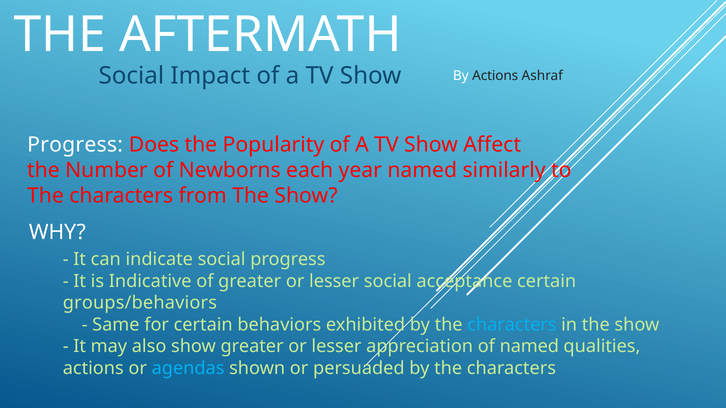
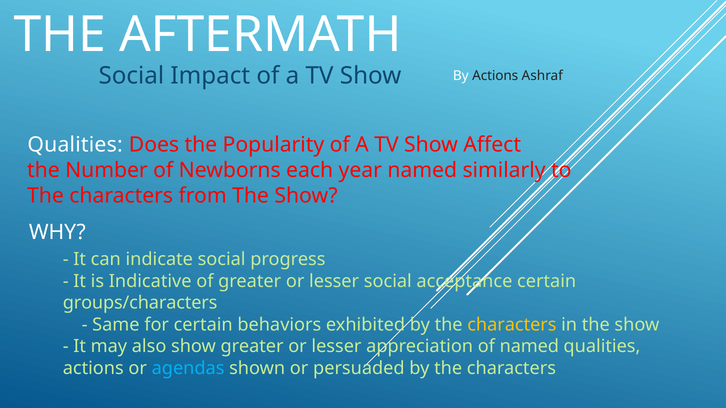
Progress at (75, 145): Progress -> Qualities
groups/behaviors: groups/behaviors -> groups/characters
characters at (512, 325) colour: light blue -> yellow
